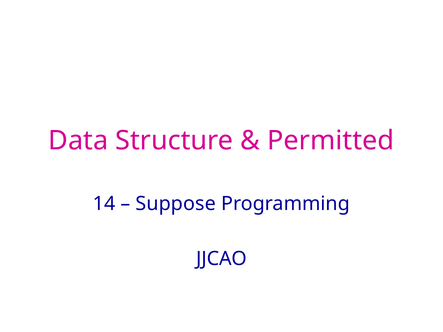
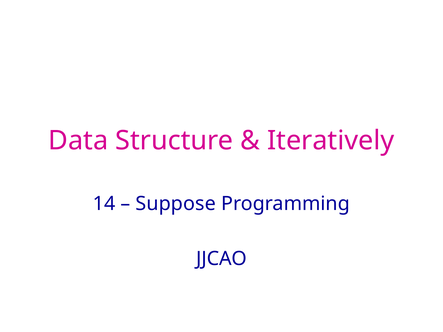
Permitted: Permitted -> Iteratively
